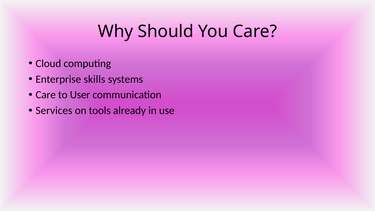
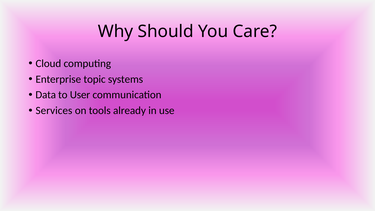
skills: skills -> topic
Care at (46, 95): Care -> Data
